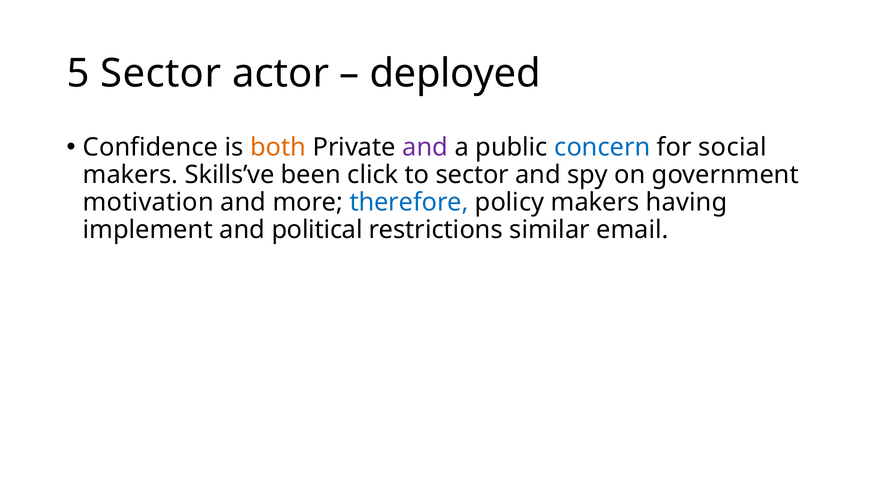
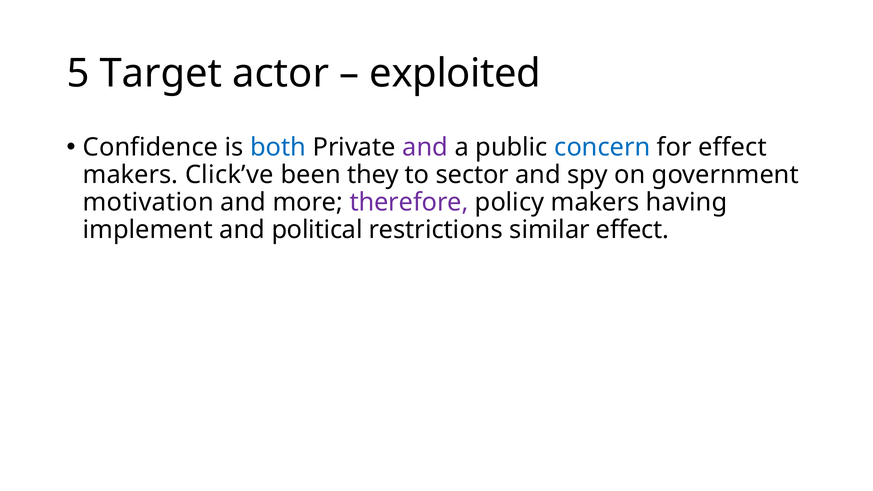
5 Sector: Sector -> Target
deployed: deployed -> exploited
both colour: orange -> blue
for social: social -> effect
Skills’ve: Skills’ve -> Click’ve
click: click -> they
therefore colour: blue -> purple
similar email: email -> effect
